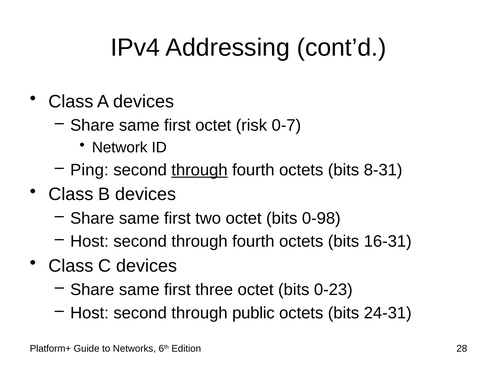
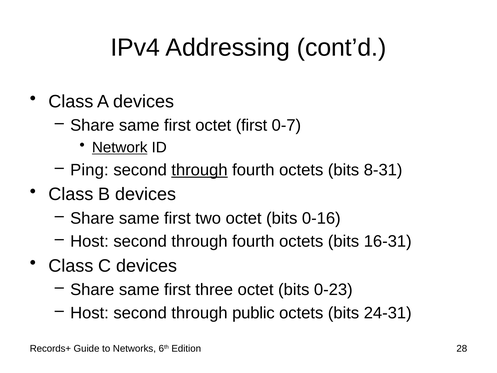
octet risk: risk -> first
Network underline: none -> present
0-98: 0-98 -> 0-16
Platform+: Platform+ -> Records+
